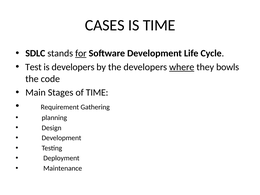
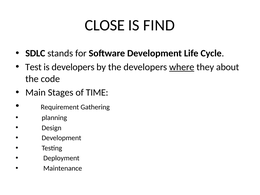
CASES: CASES -> CLOSE
IS TIME: TIME -> FIND
for underline: present -> none
bowls: bowls -> about
